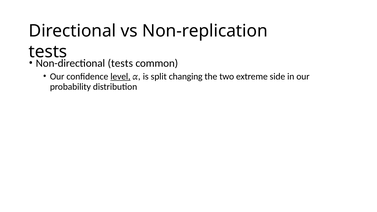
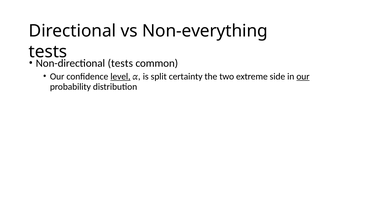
Non-replication: Non-replication -> Non-everything
changing: changing -> certainty
our at (303, 77) underline: none -> present
